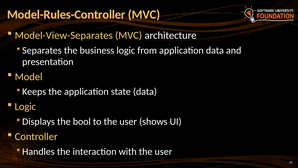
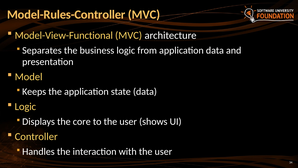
Model-View-Separates: Model-View-Separates -> Model-View-Functional
bool: bool -> core
